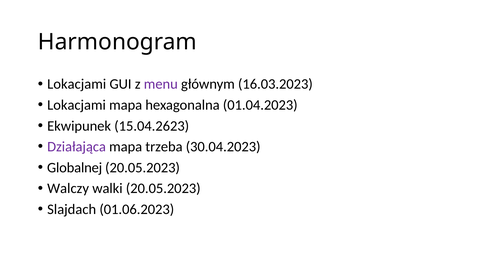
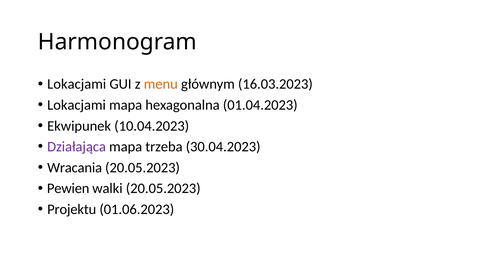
menu colour: purple -> orange
15.04.2623: 15.04.2623 -> 10.04.2023
Globalnej: Globalnej -> Wracania
Walczy: Walczy -> Pewien
Slajdach: Slajdach -> Projektu
